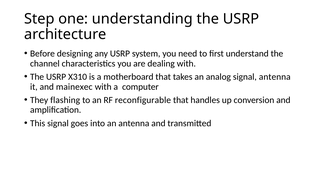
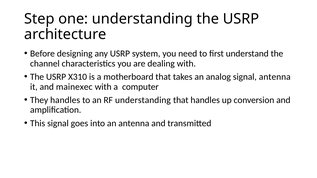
They flashing: flashing -> handles
RF reconfigurable: reconfigurable -> understanding
